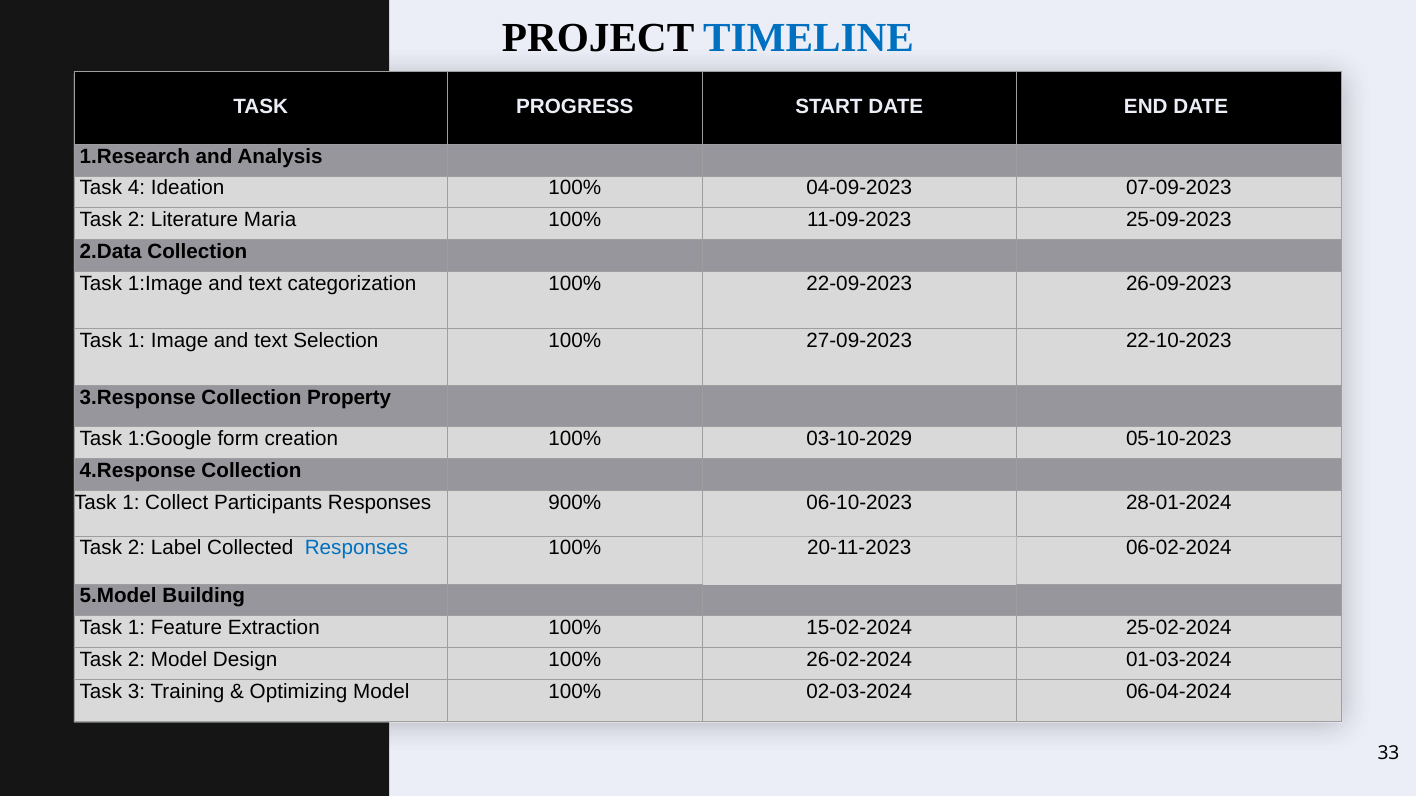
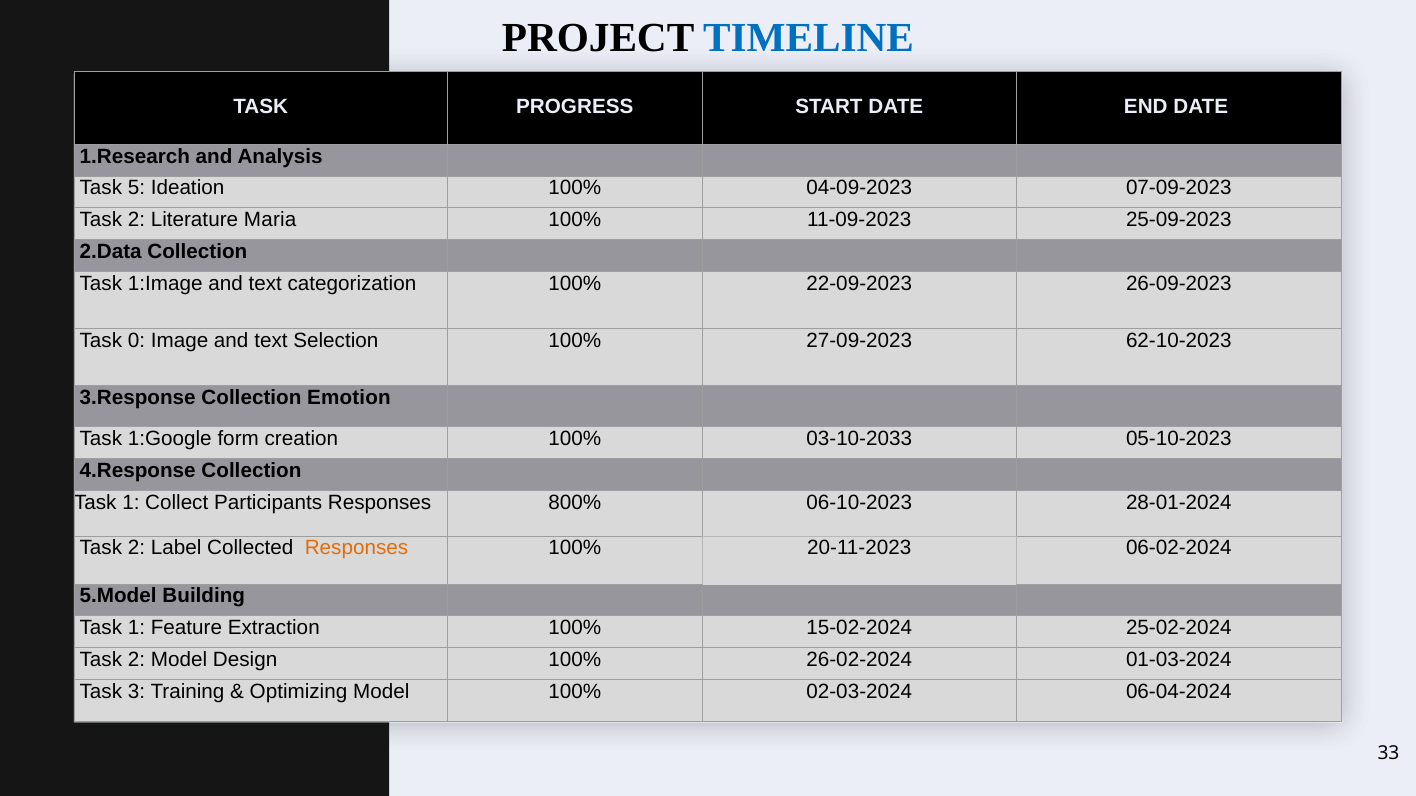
4: 4 -> 5
1 at (137, 341): 1 -> 0
22-10-2023: 22-10-2023 -> 62-10-2023
Property: Property -> Emotion
03-10-2029: 03-10-2029 -> 03-10-2033
900%: 900% -> 800%
Responses at (357, 548) colour: blue -> orange
